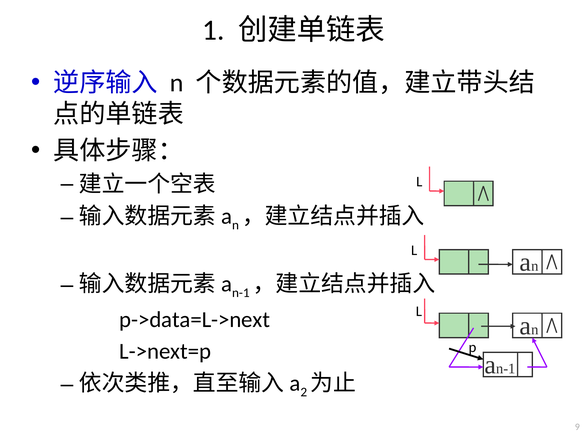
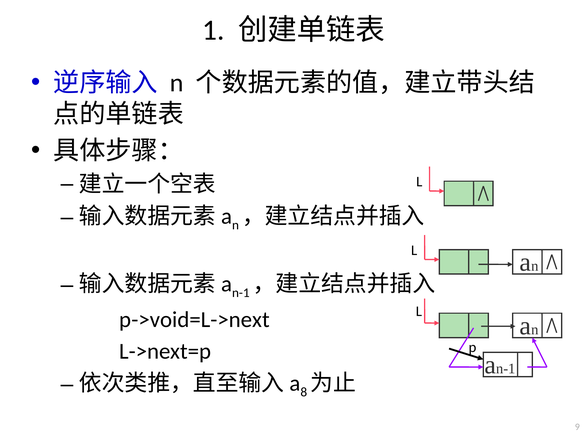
p->data=L->next: p->data=L->next -> p->void=L->next
2: 2 -> 8
